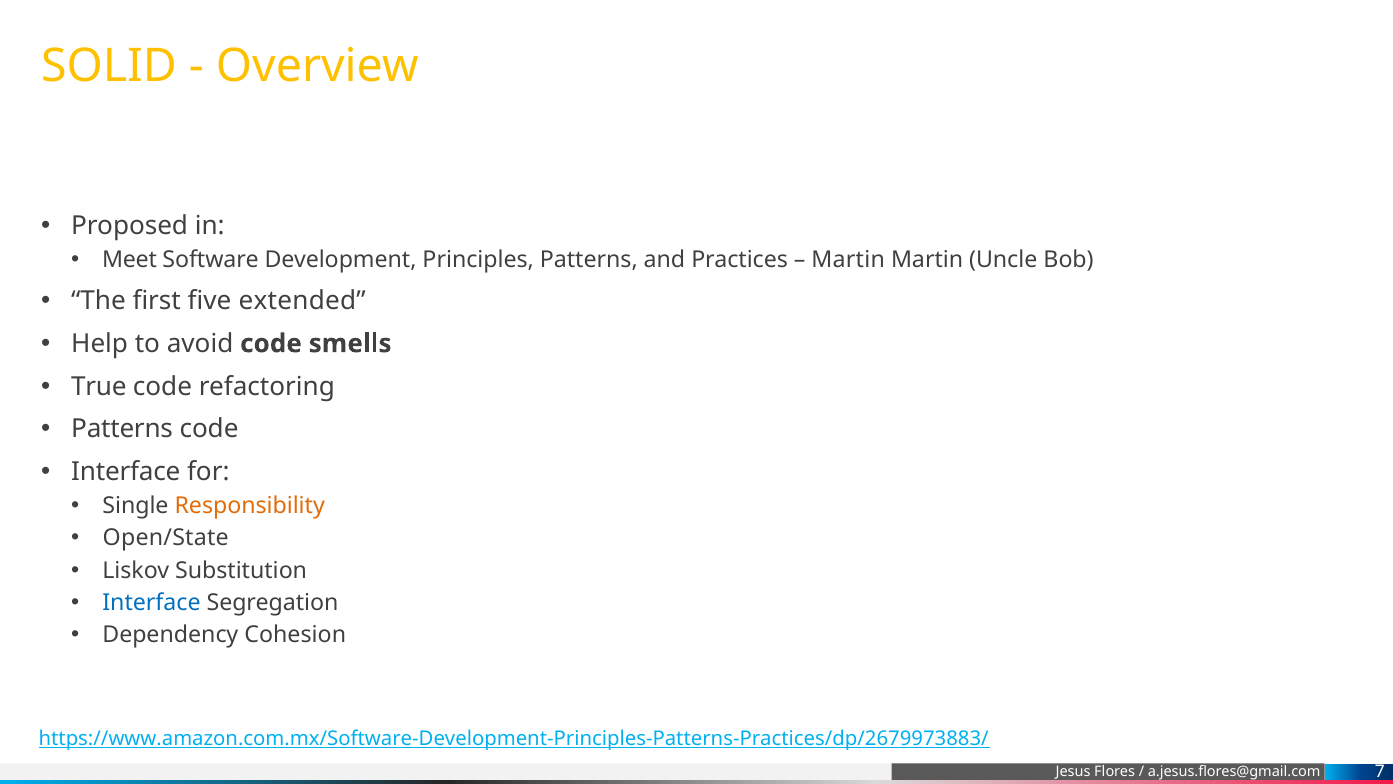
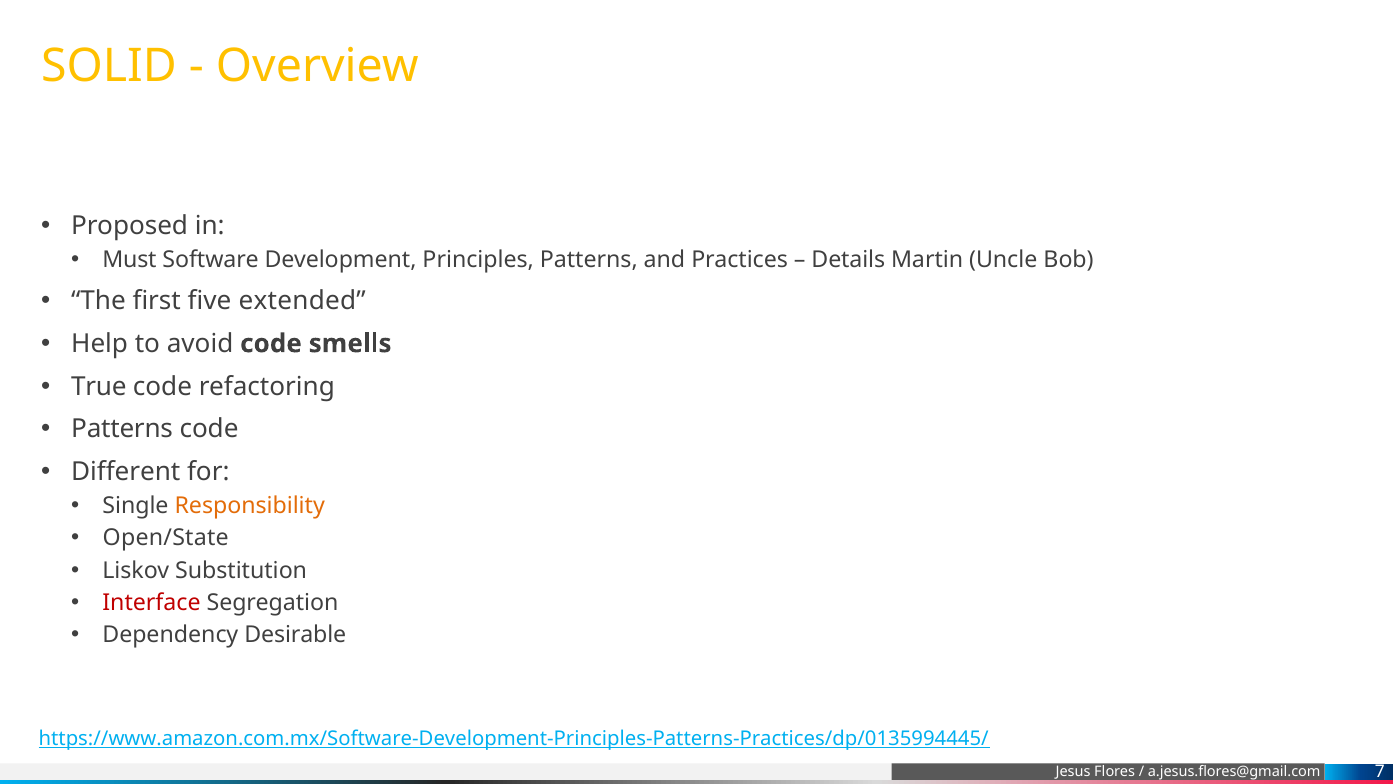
Meet: Meet -> Must
Martin at (848, 260): Martin -> Details
Interface at (126, 472): Interface -> Different
Interface at (152, 602) colour: blue -> red
Cohesion: Cohesion -> Desirable
https://www.amazon.com.mx/Software-Development-Principles-Patterns-Practices/dp/2679973883/: https://www.amazon.com.mx/Software-Development-Principles-Patterns-Practices/dp/2679973883/ -> https://www.amazon.com.mx/Software-Development-Principles-Patterns-Practices/dp/0135994445/
